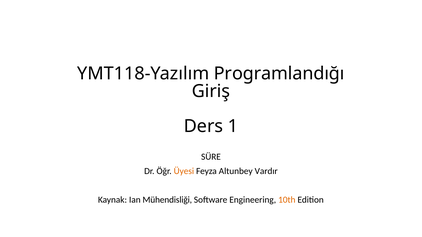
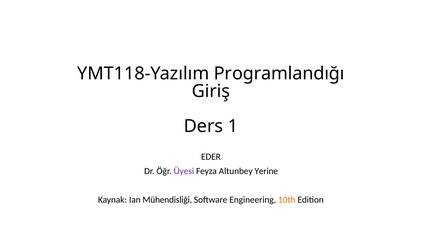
SÜRE: SÜRE -> EDER
Üyesi colour: orange -> purple
Vardır: Vardır -> Yerine
